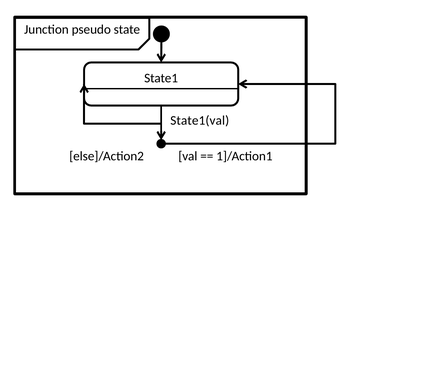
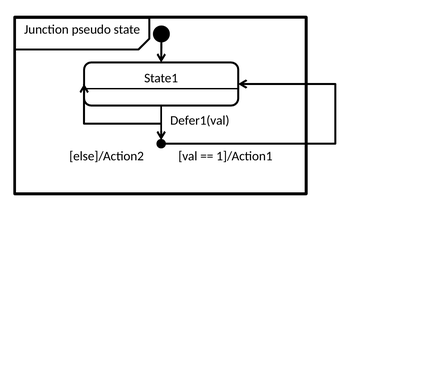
State1(val: State1(val -> Defer1(val
